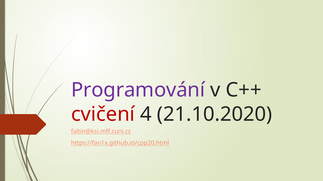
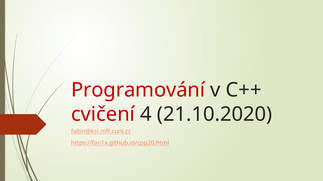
Programování colour: purple -> red
